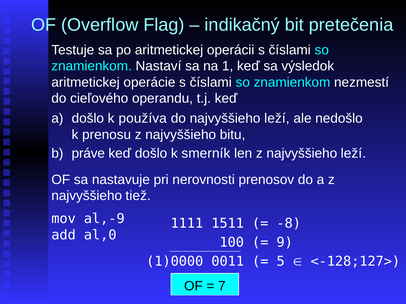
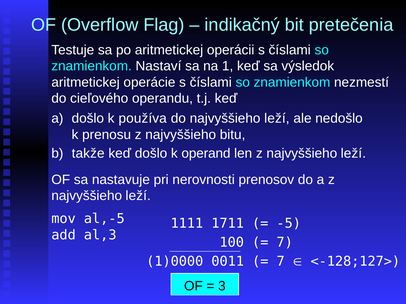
práve: práve -> takže
smerník: smerník -> operand
tiež at (138, 196): tiež -> leží
al,-9: al,-9 -> al,-5
1511: 1511 -> 1711
-8: -8 -> -5
al,0: al,0 -> al,3
9 at (285, 243): 9 -> 7
5 at (281, 262): 5 -> 7
7: 7 -> 3
